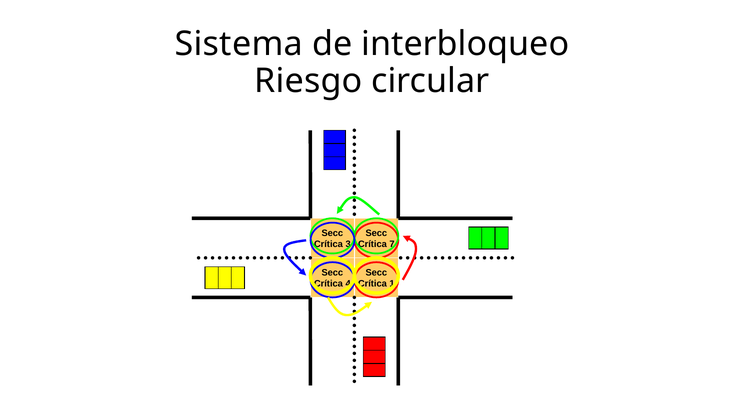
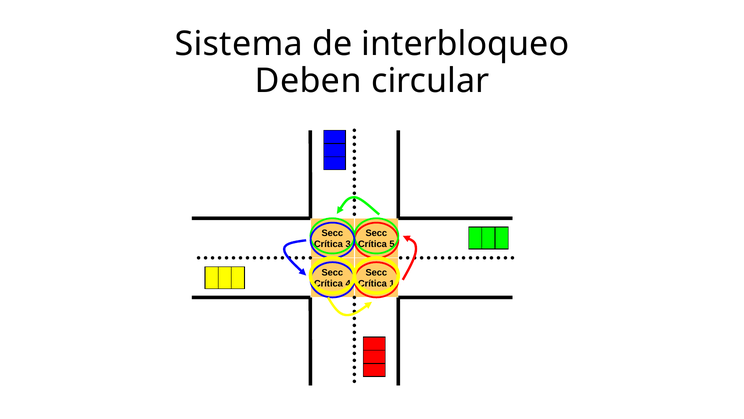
Riesgo: Riesgo -> Deben
7: 7 -> 5
